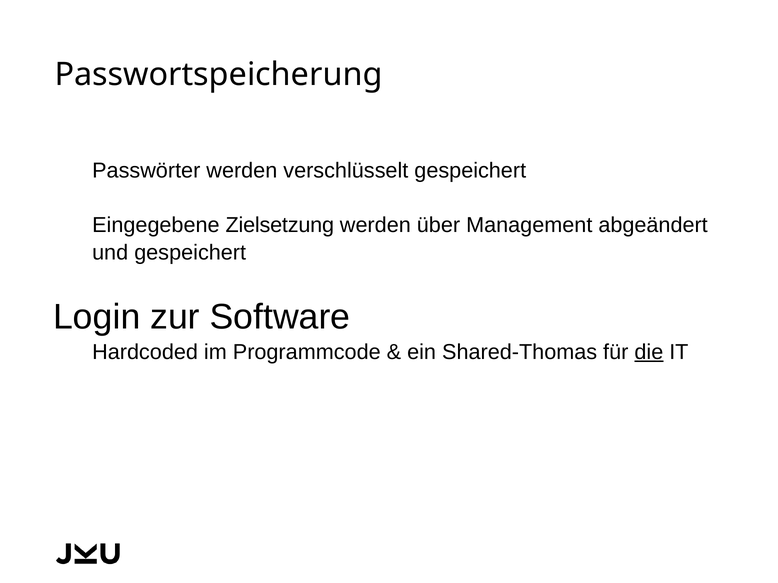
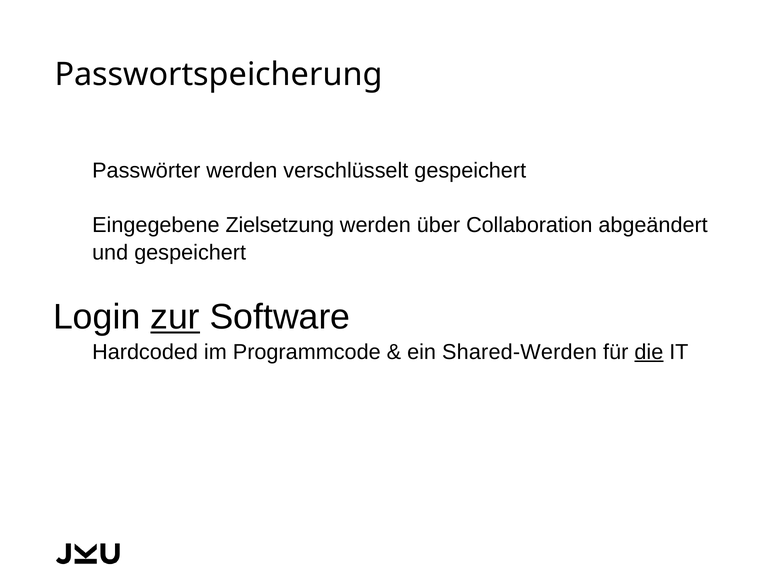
Management: Management -> Collaboration
zur underline: none -> present
Shared-Thomas: Shared-Thomas -> Shared-Werden
